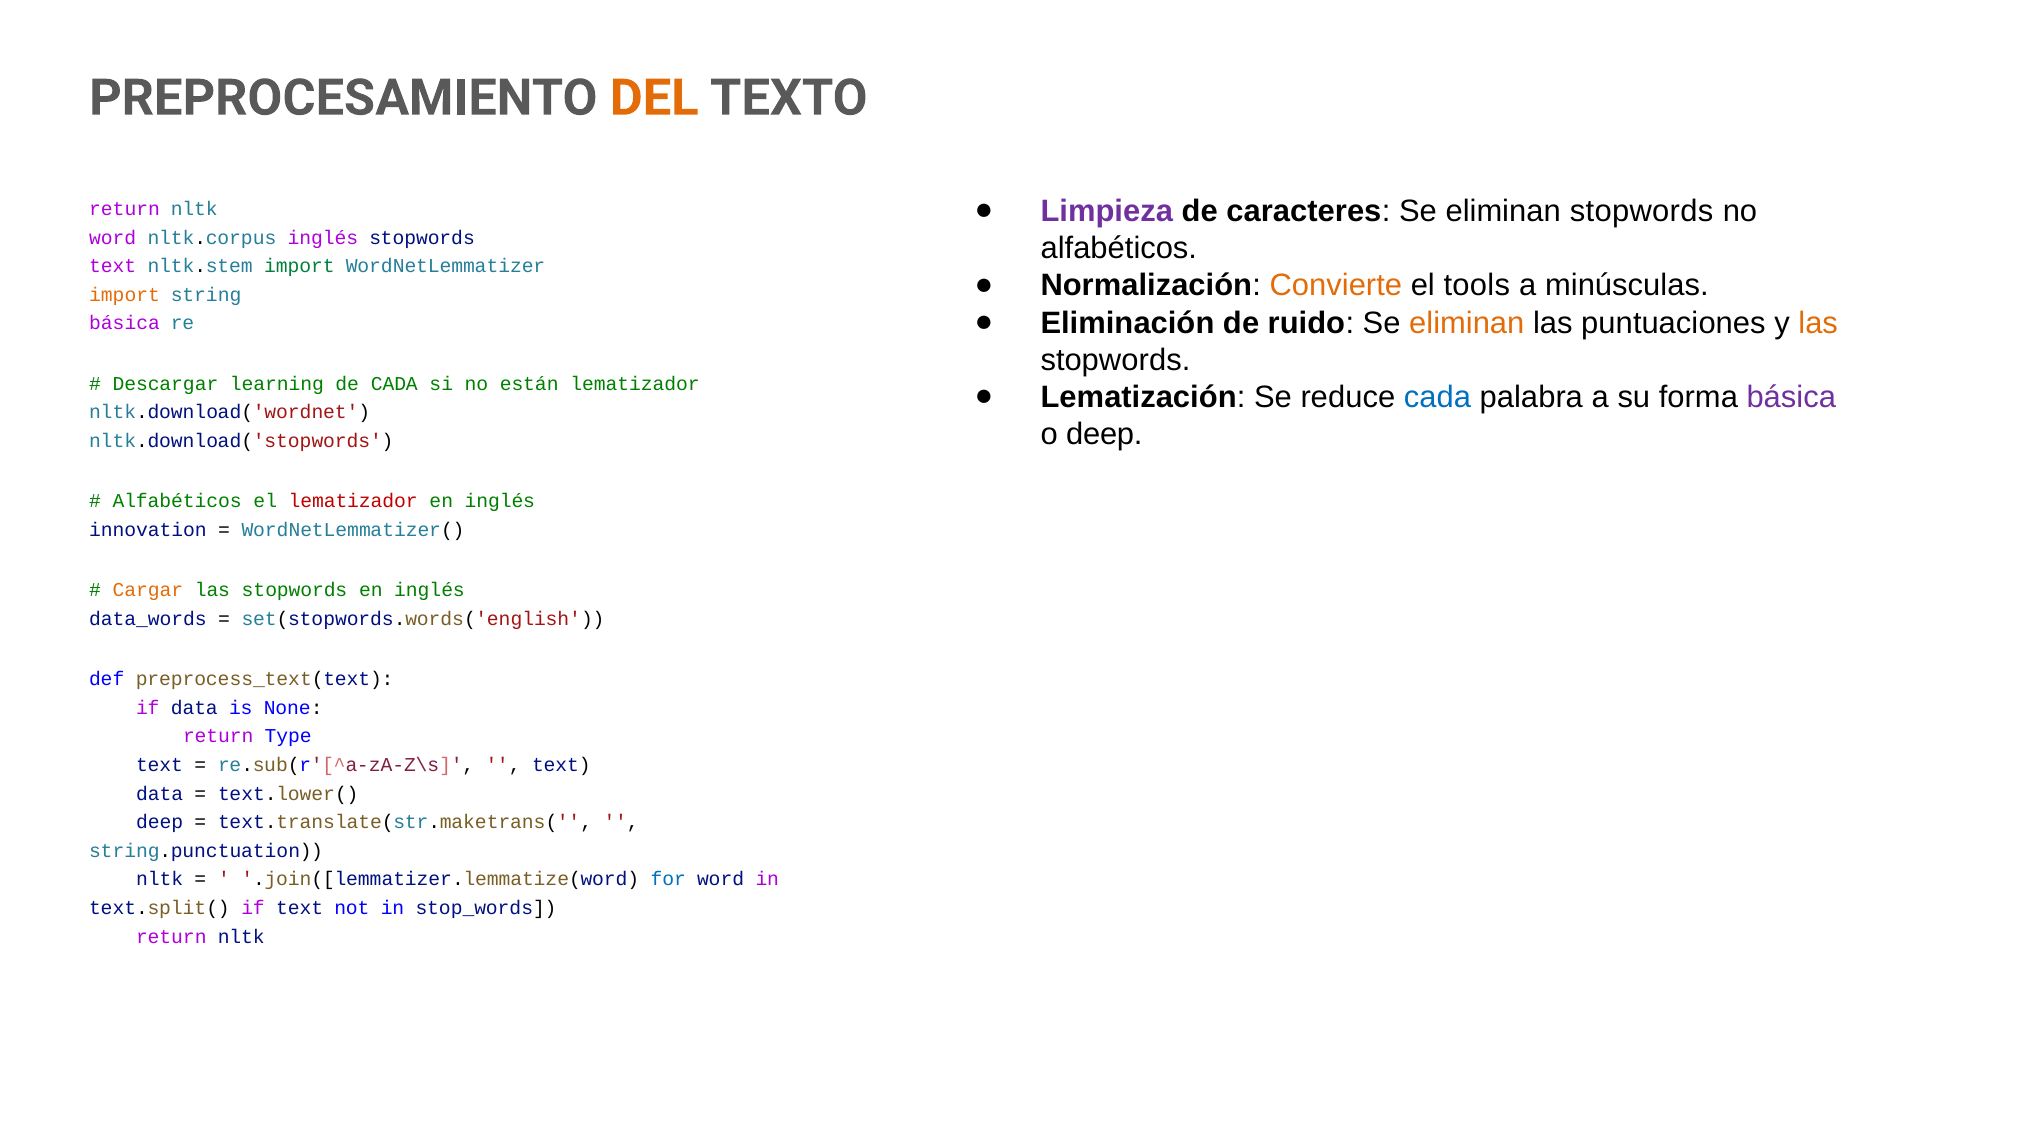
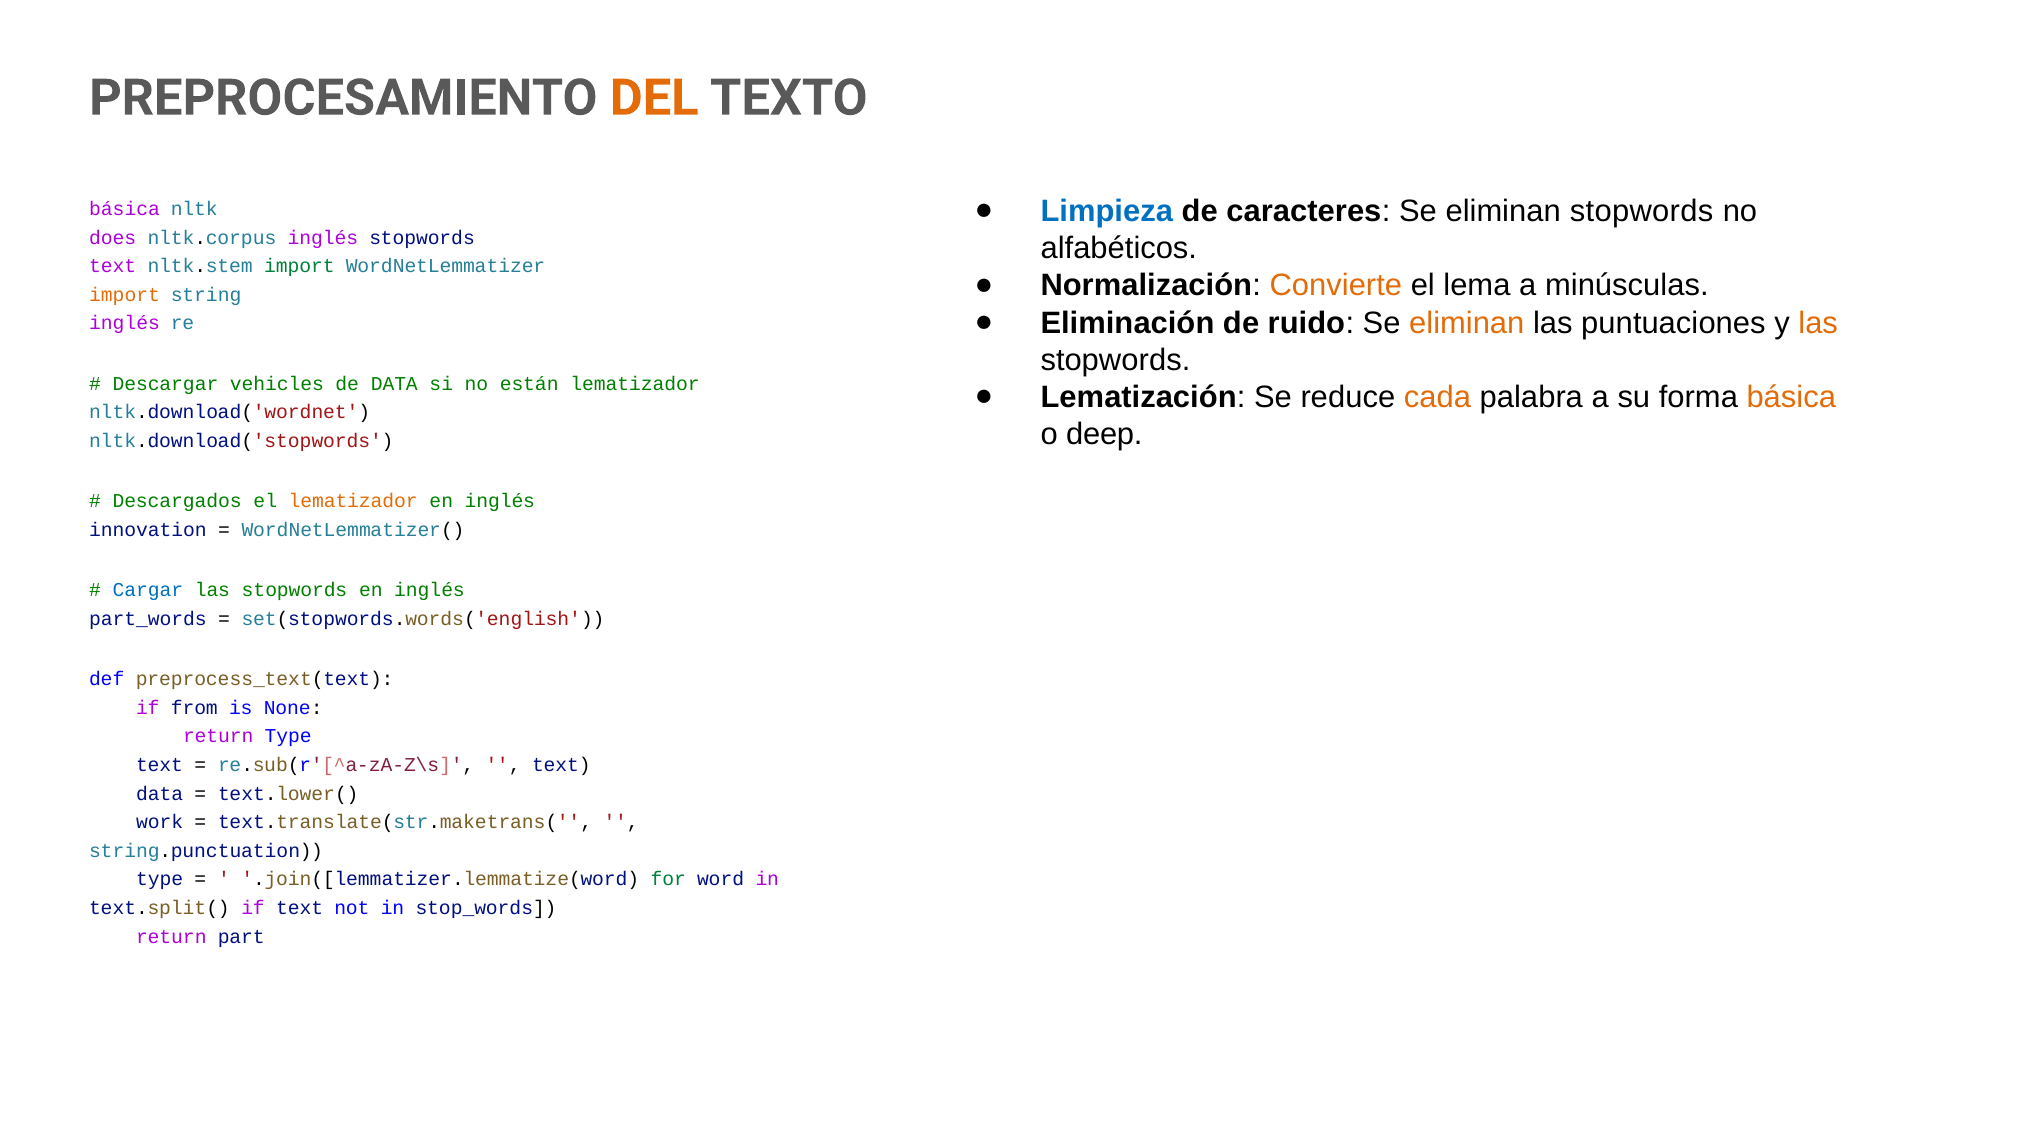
Limpieza colour: purple -> blue
return at (125, 209): return -> básica
word at (113, 238): word -> does
tools: tools -> lema
básica at (125, 324): básica -> inglés
learning: learning -> vehicles
de CADA: CADA -> DATA
cada at (1438, 397) colour: blue -> orange
básica at (1791, 397) colour: purple -> orange
Alfabéticos at (177, 502): Alfabéticos -> Descargados
lematizador at (353, 502) colour: red -> orange
Cargar colour: orange -> blue
data_words: data_words -> part_words
if data: data -> from
deep at (160, 823): deep -> work
nltk at (160, 880): nltk -> type
for colour: blue -> green
nltk at (241, 937): nltk -> part
